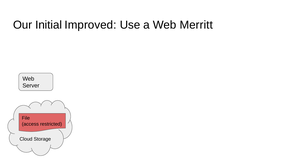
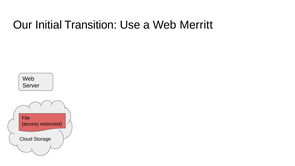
Improved: Improved -> Transition
